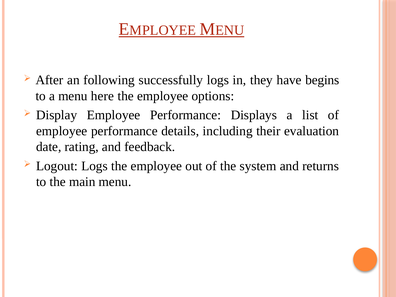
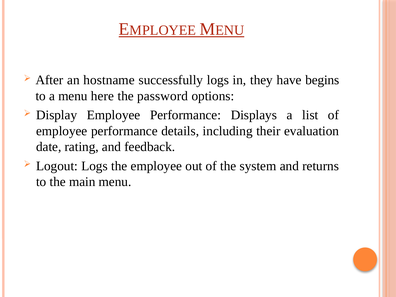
following: following -> hostname
employee at (163, 96): employee -> password
